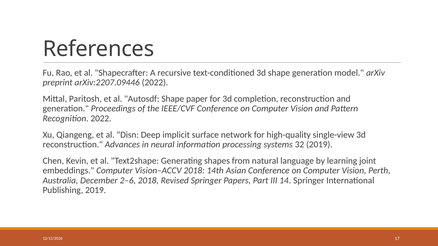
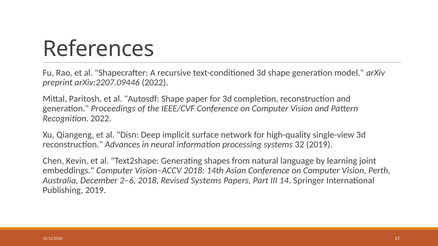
Revised Springer: Springer -> Systems
